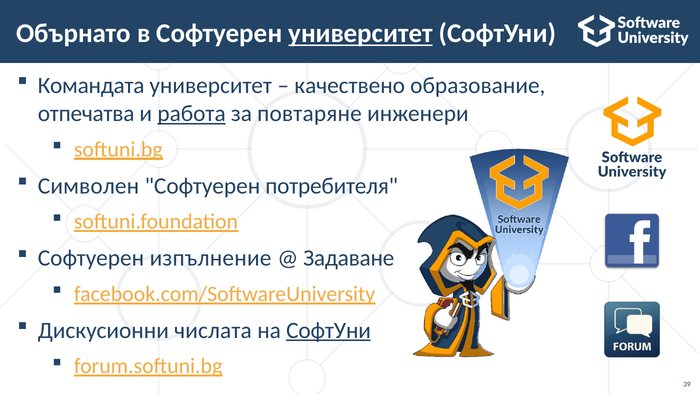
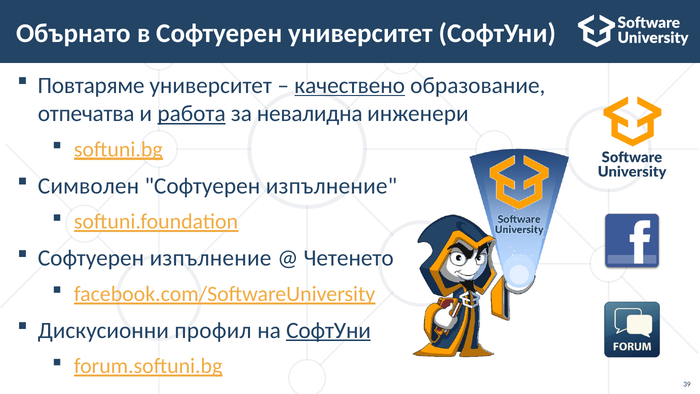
университет at (360, 33) underline: present -> none
Командата: Командата -> Повтаряме
качествено underline: none -> present
повтаряне: повтаряне -> невалидна
потребителя at (332, 186): потребителя -> изпълнение
Задаване: Задаване -> Четенето
числата: числата -> профил
